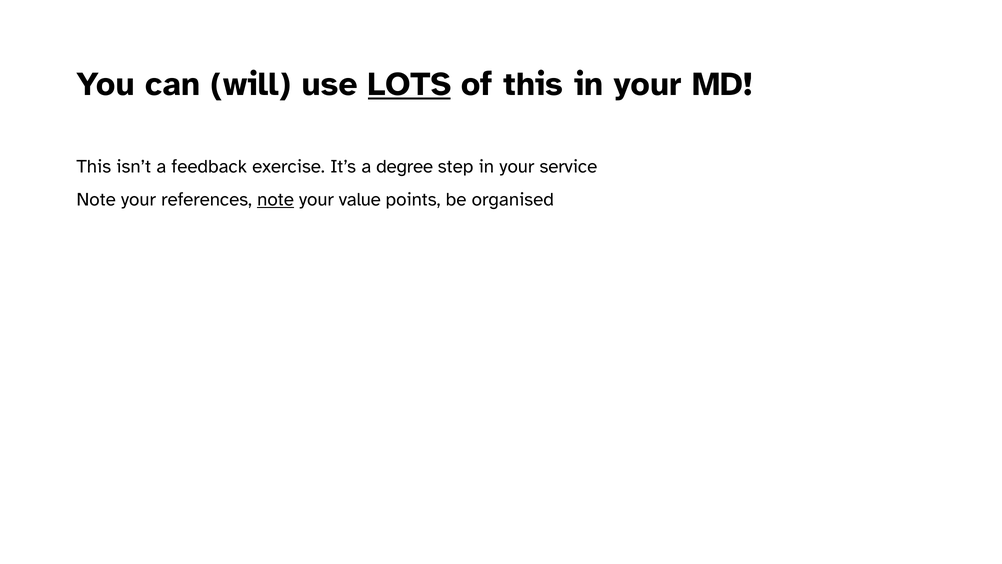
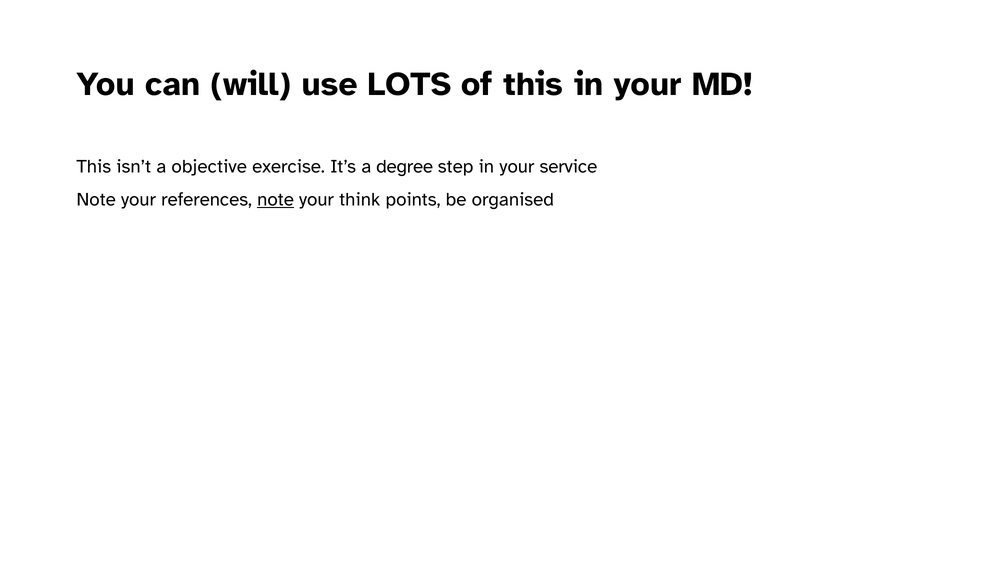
LOTS underline: present -> none
feedback: feedback -> objective
value: value -> think
